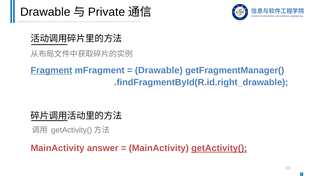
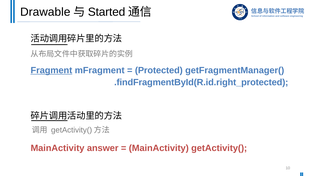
Private: Private -> Started
Drawable at (159, 71): Drawable -> Protected
.findFragmentById(R.id.right_drawable: .findFragmentById(R.id.right_drawable -> .findFragmentById(R.id.right_protected
getActivity( underline: present -> none
